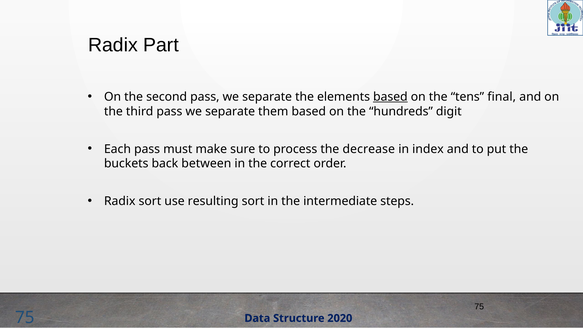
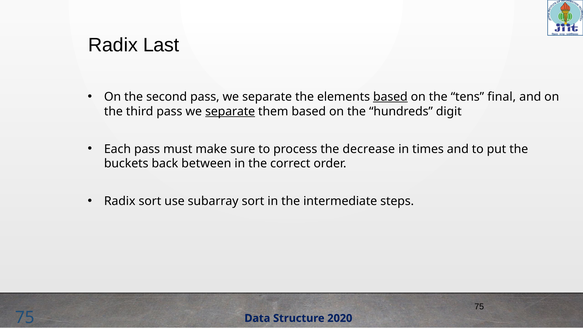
Part: Part -> Last
separate at (230, 111) underline: none -> present
index: index -> times
resulting: resulting -> subarray
